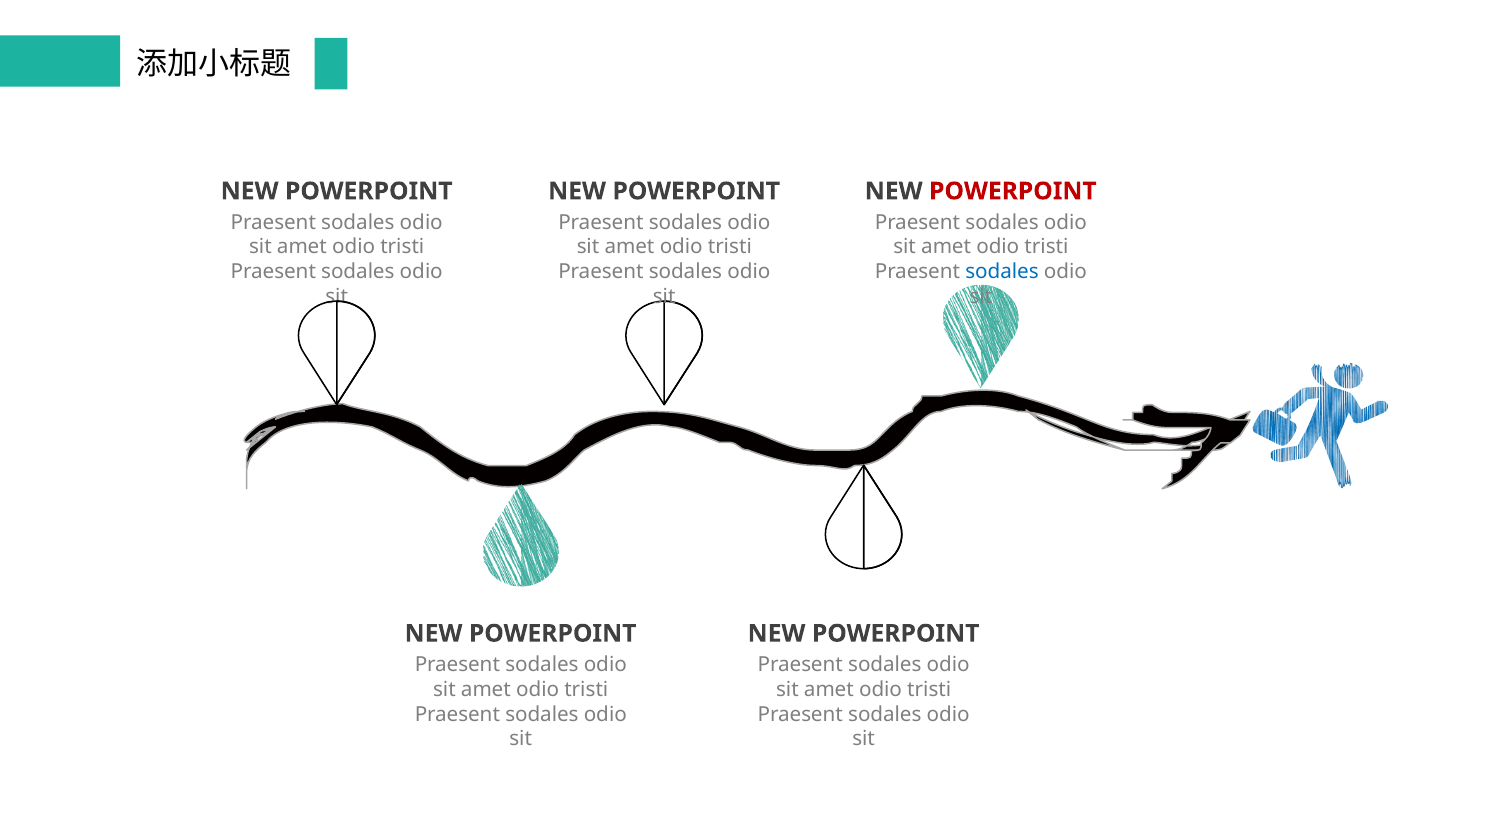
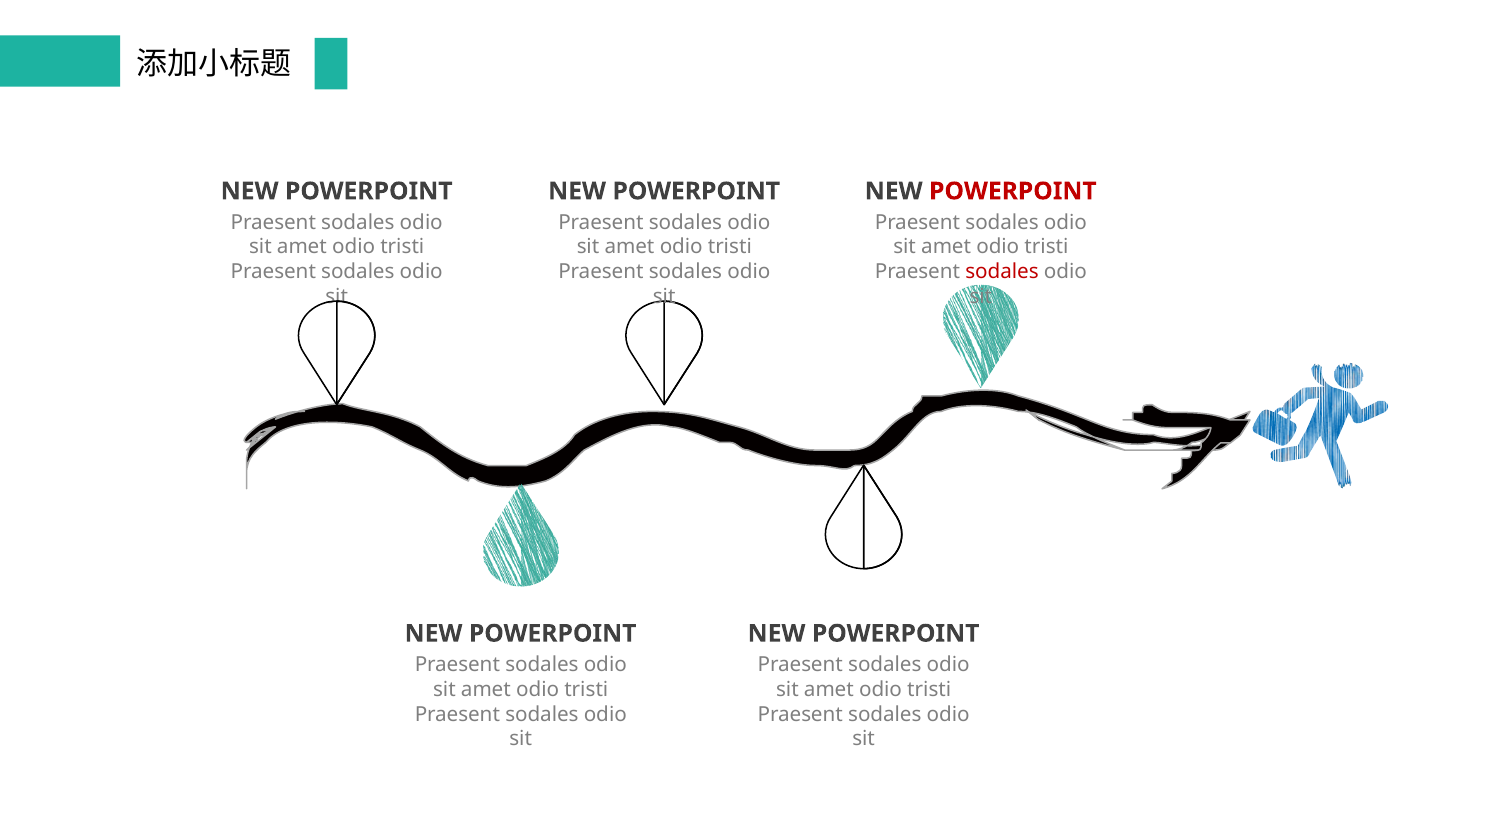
sodales at (1002, 272) colour: blue -> red
